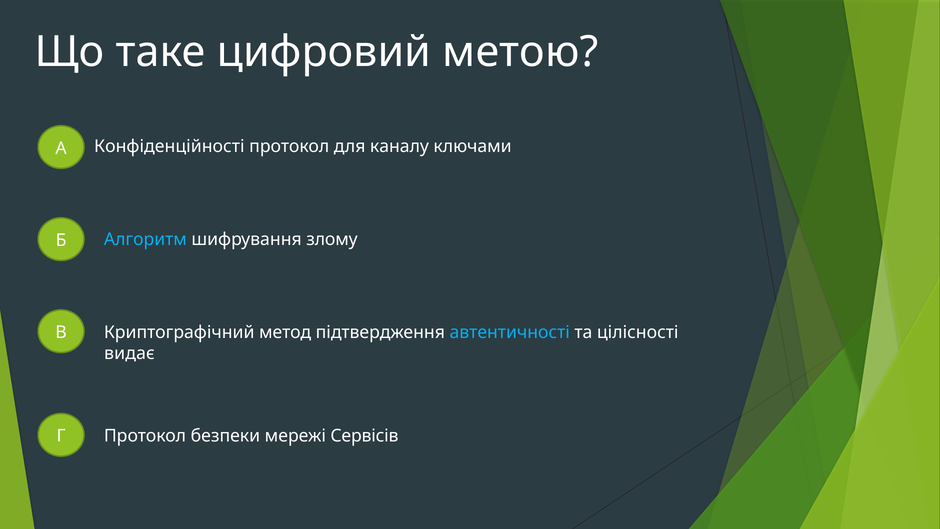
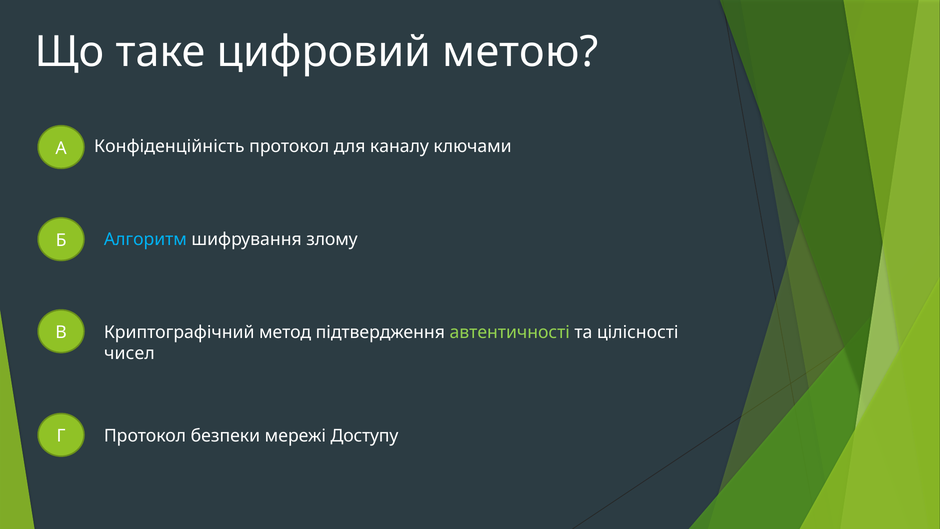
Конфіденційності: Конфіденційності -> Конфіденційність
автентичності colour: light blue -> light green
видає: видає -> чисел
Сервісів: Сервісів -> Доступу
